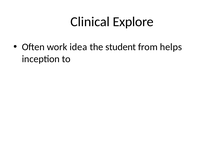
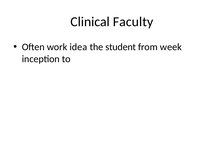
Explore: Explore -> Faculty
helps: helps -> week
